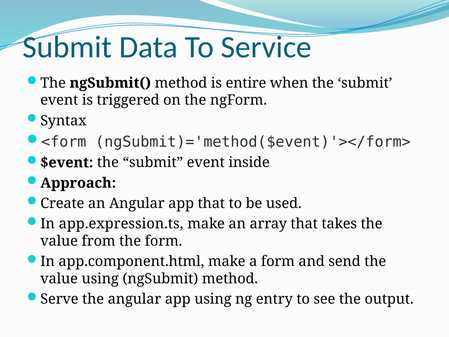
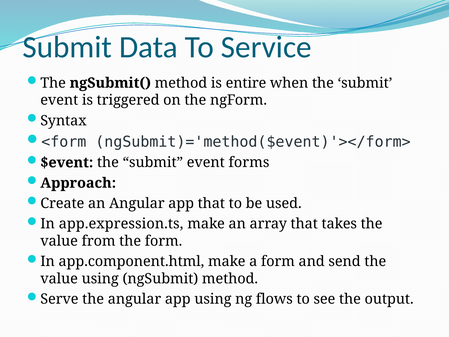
inside: inside -> forms
entry: entry -> flows
